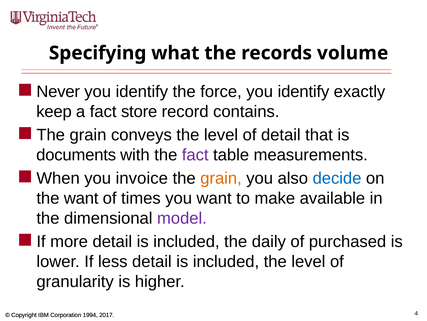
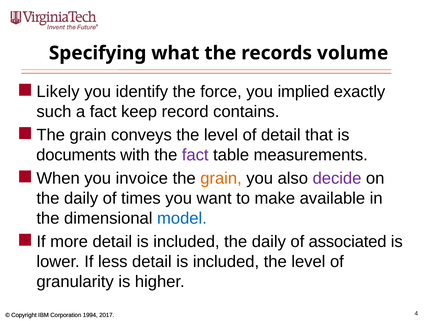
Never: Never -> Likely
identify at (303, 92): identify -> implied
keep: keep -> such
store: store -> keep
decide colour: blue -> purple
want at (81, 198): want -> daily
model colour: purple -> blue
purchased: purchased -> associated
